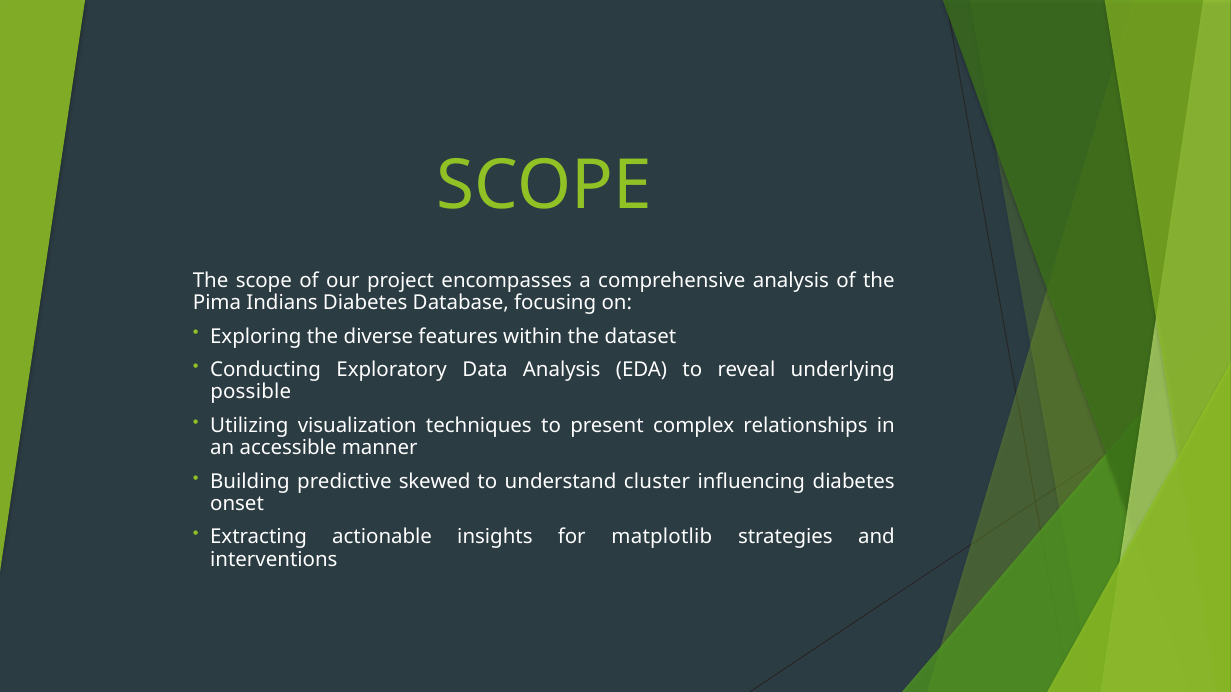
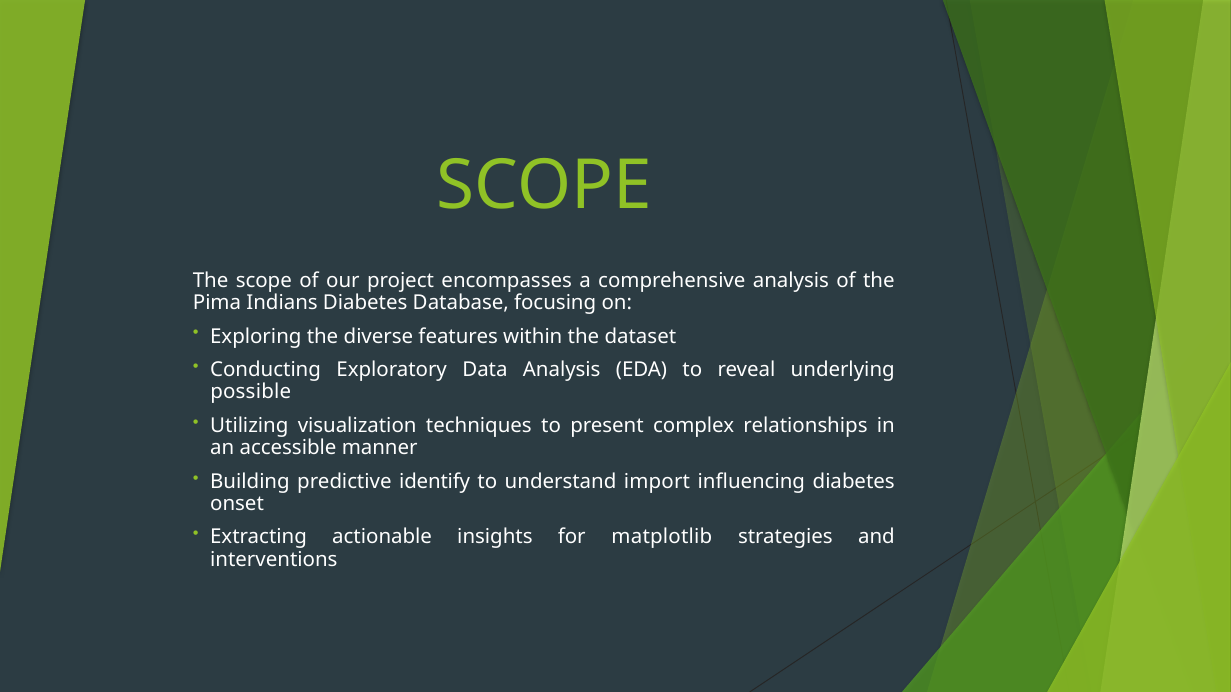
skewed: skewed -> identify
cluster: cluster -> import
